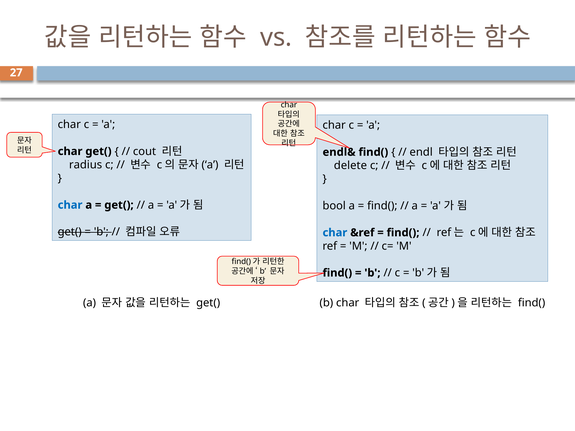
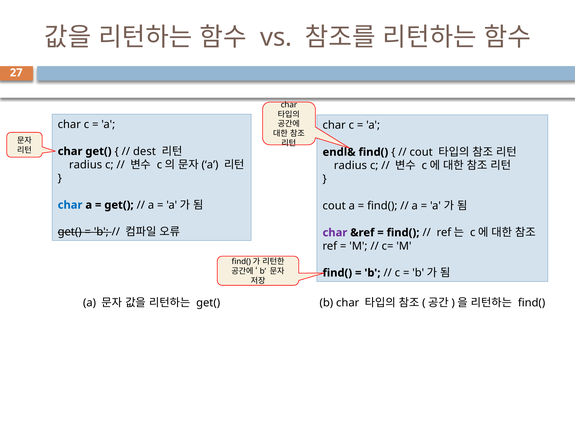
cout: cout -> dest
endl at (421, 152): endl -> cout
delete at (350, 166): delete -> radius
bool at (334, 206): bool -> cout
char at (335, 233) colour: blue -> purple
